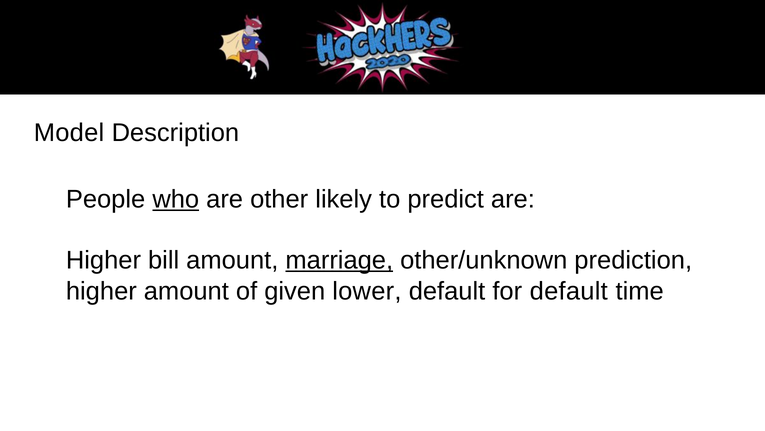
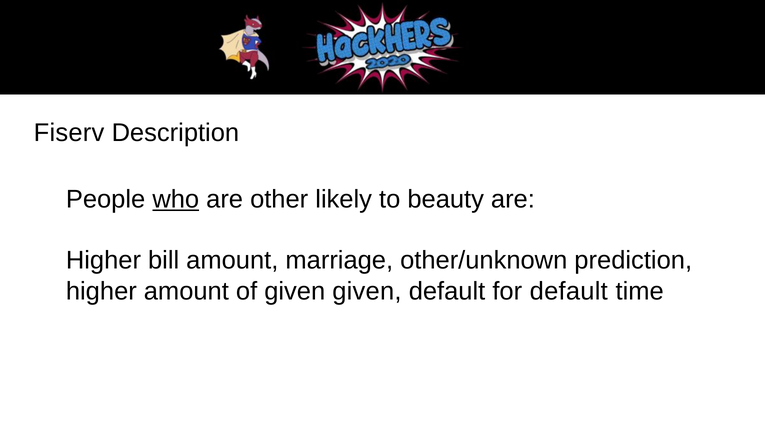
Model: Model -> Fiserv
predict: predict -> beauty
marriage underline: present -> none
given lower: lower -> given
